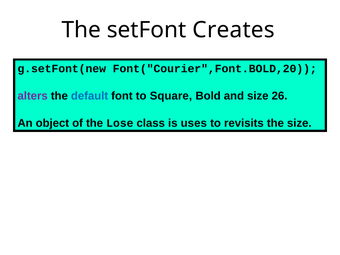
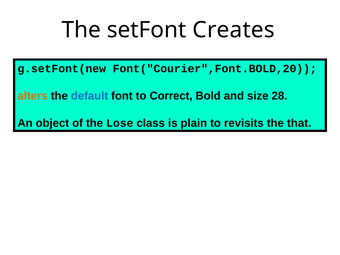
alters colour: purple -> orange
Square: Square -> Correct
26: 26 -> 28
uses: uses -> plain
the size: size -> that
